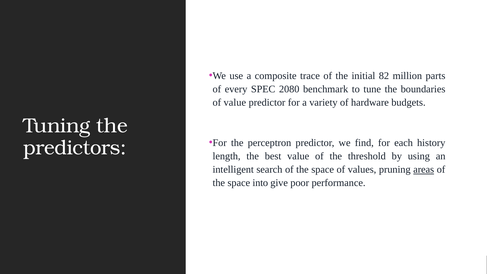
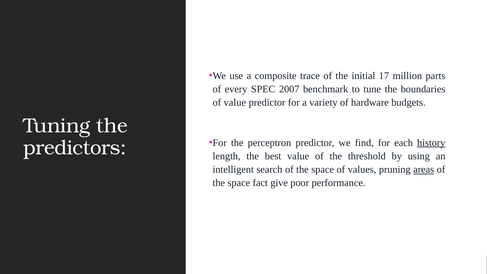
82: 82 -> 17
2080: 2080 -> 2007
history underline: none -> present
into: into -> fact
